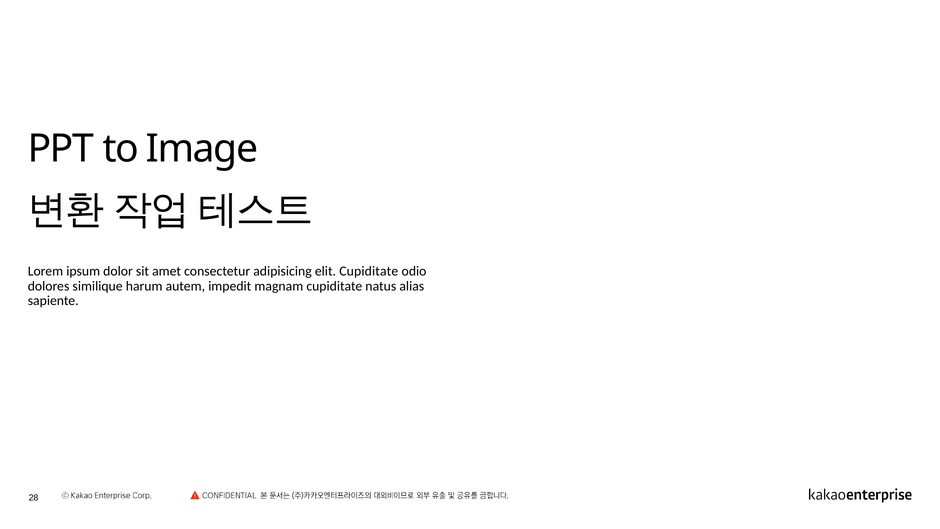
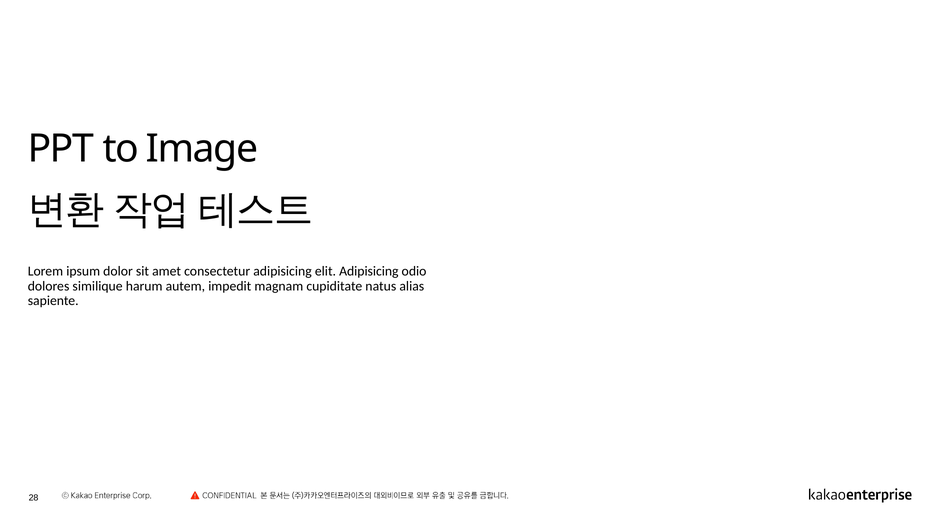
elit Cupiditate: Cupiditate -> Adipisicing
